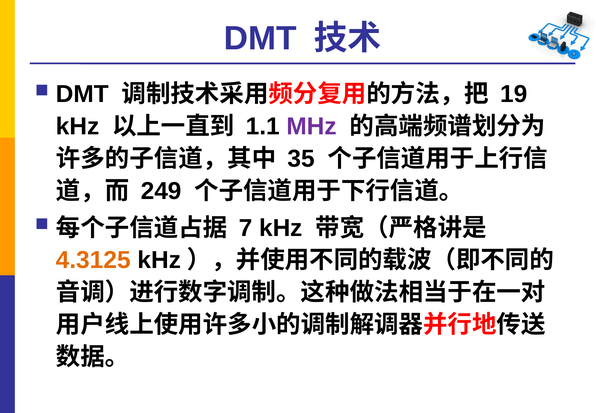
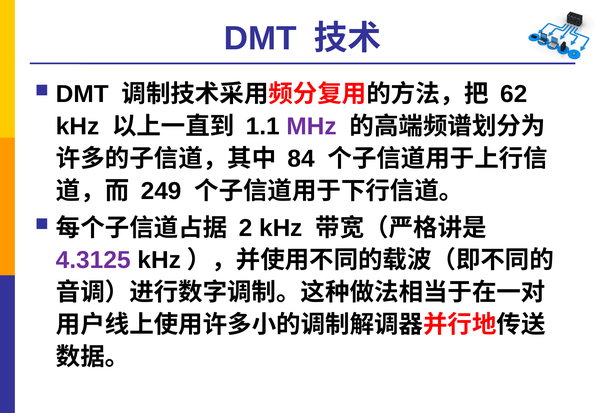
19: 19 -> 62
35: 35 -> 84
7: 7 -> 2
4.3125 colour: orange -> purple
